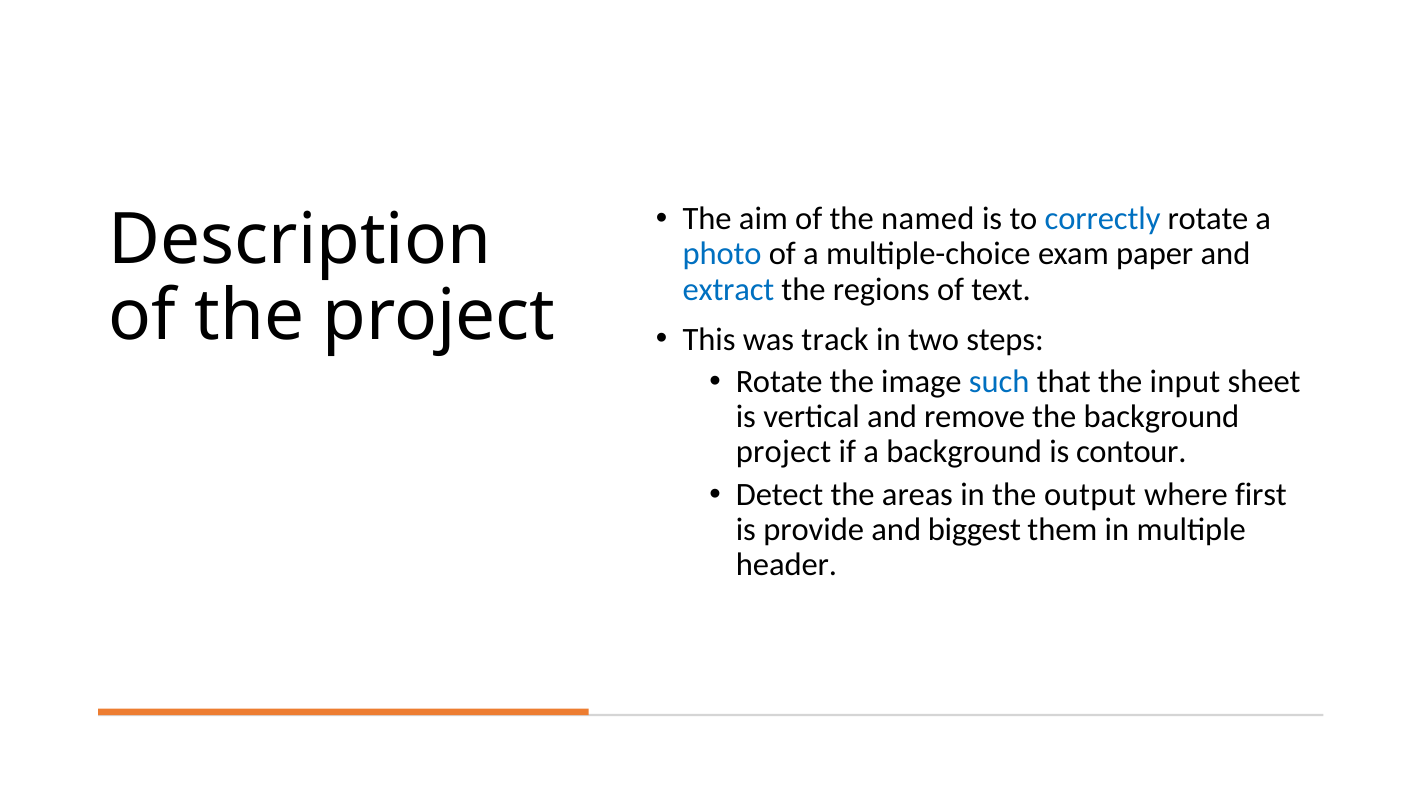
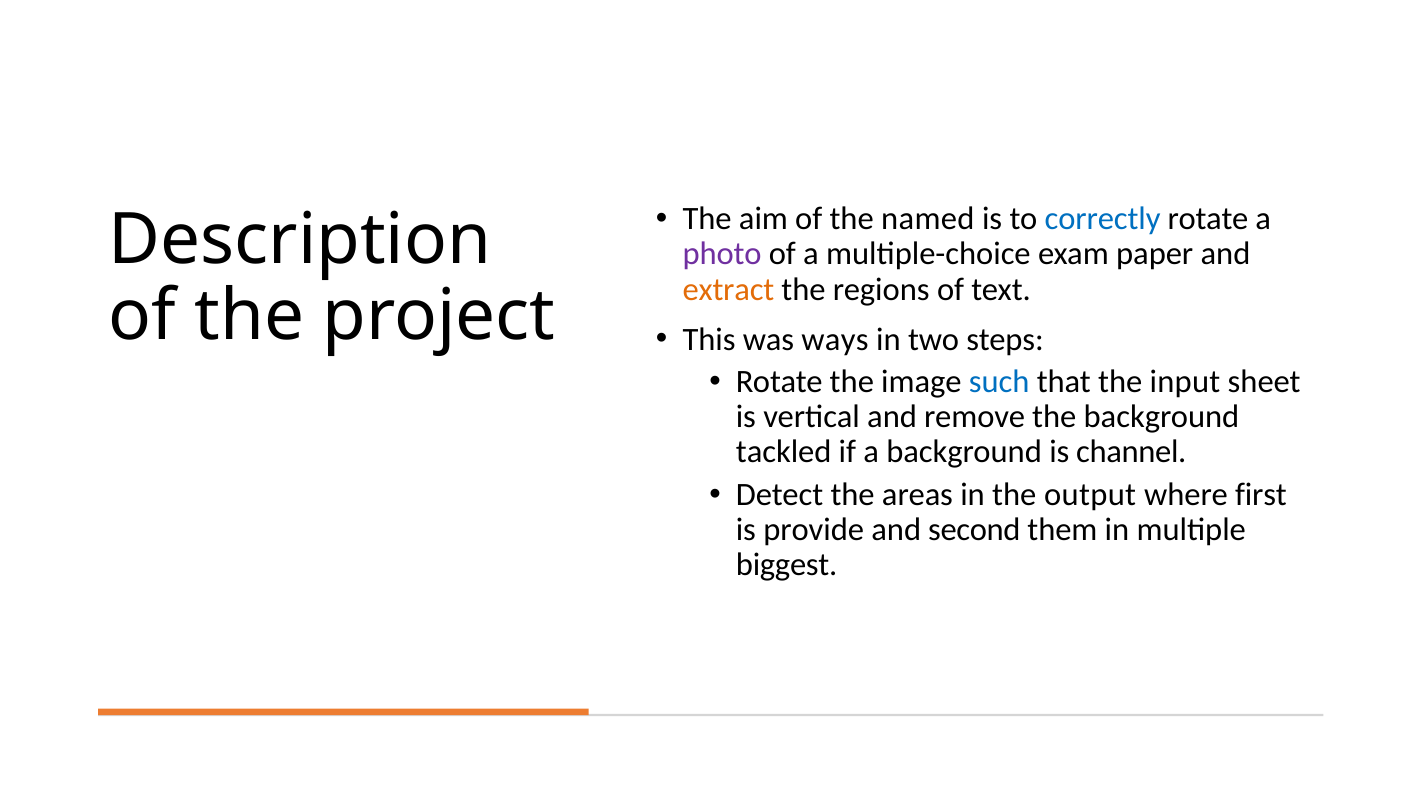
photo colour: blue -> purple
extract colour: blue -> orange
track: track -> ways
project at (784, 452): project -> tackled
contour: contour -> channel
biggest: biggest -> second
header: header -> biggest
